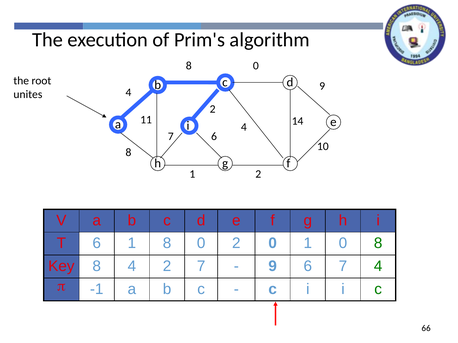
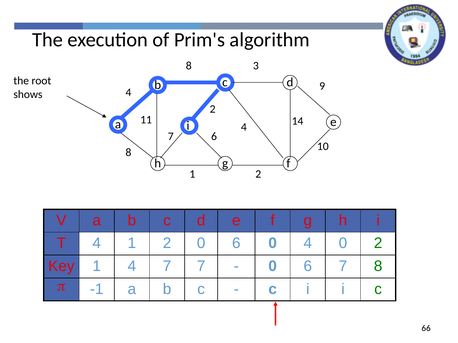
0 at (256, 66): 0 -> 3
unites: unites -> shows
T 6: 6 -> 4
1 8: 8 -> 2
2 at (236, 244): 2 -> 6
0 1: 1 -> 4
0 8: 8 -> 2
Key 8: 8 -> 1
2 at (167, 266): 2 -> 7
9 at (273, 266): 9 -> 0
7 4: 4 -> 8
